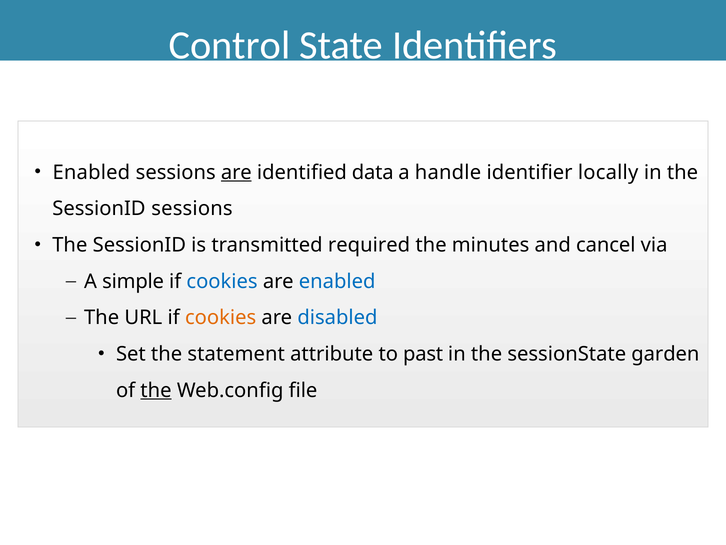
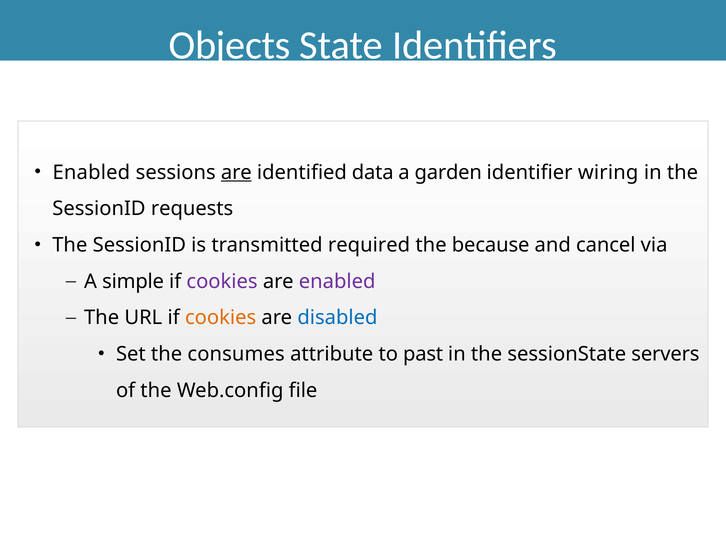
Control: Control -> Objects
handle: handle -> garden
locally: locally -> wiring
SessionID sessions: sessions -> requests
minutes: minutes -> because
cookies at (222, 281) colour: blue -> purple
enabled at (337, 281) colour: blue -> purple
statement: statement -> consumes
garden: garden -> servers
the at (156, 390) underline: present -> none
